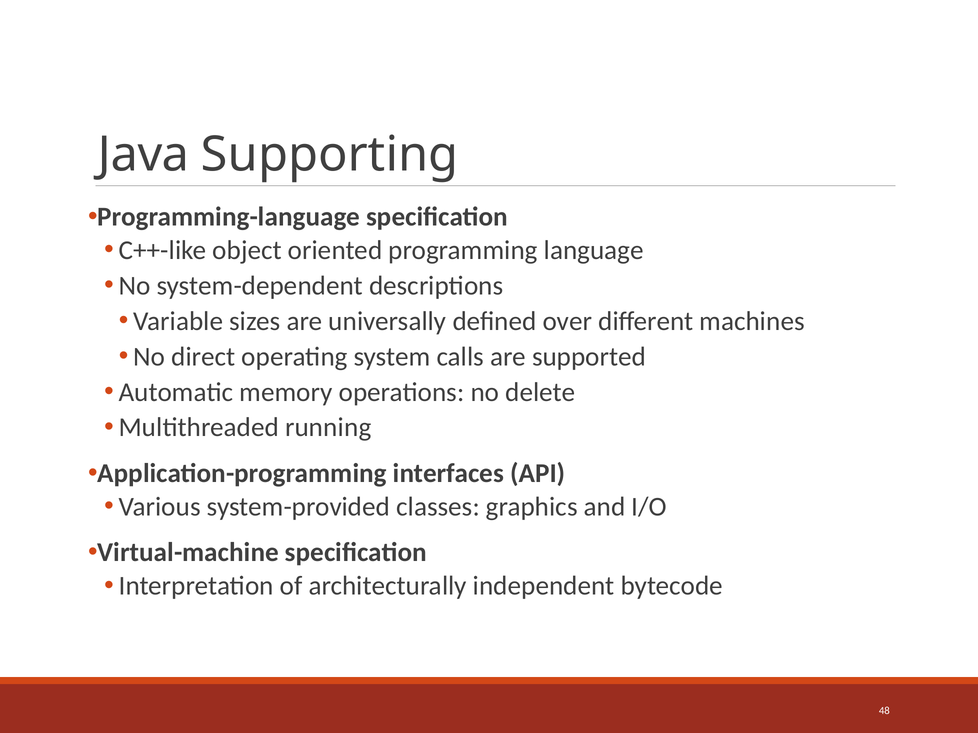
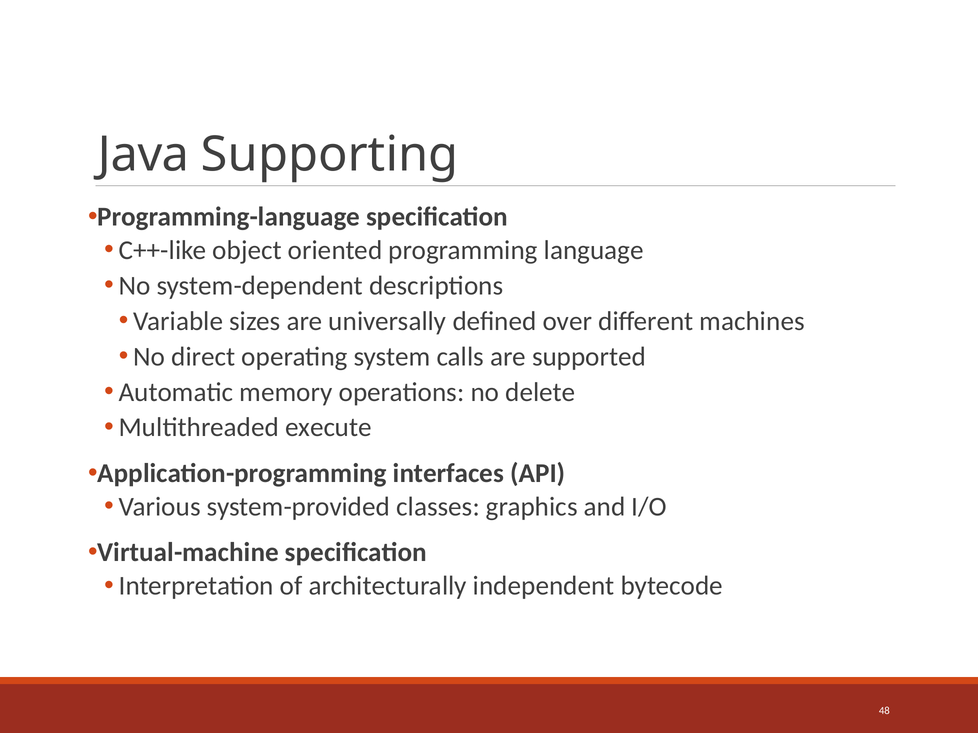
running: running -> execute
